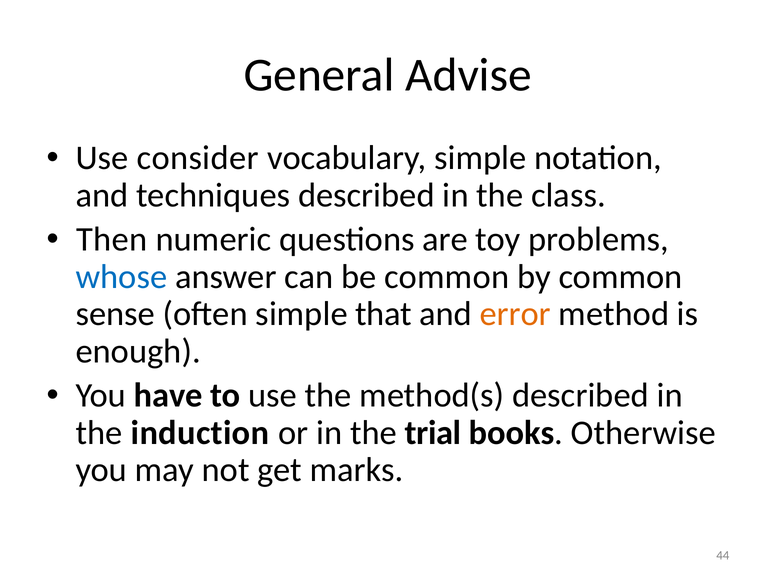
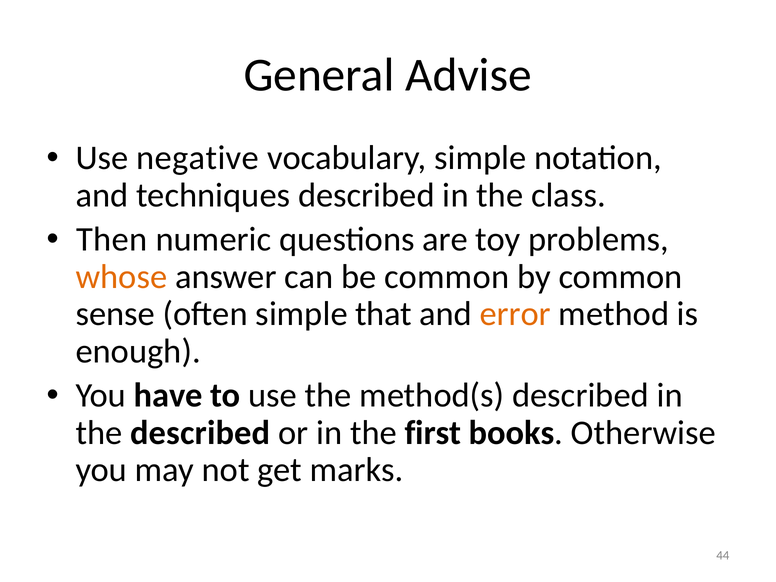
consider: consider -> negative
whose colour: blue -> orange
the induction: induction -> described
trial: trial -> first
